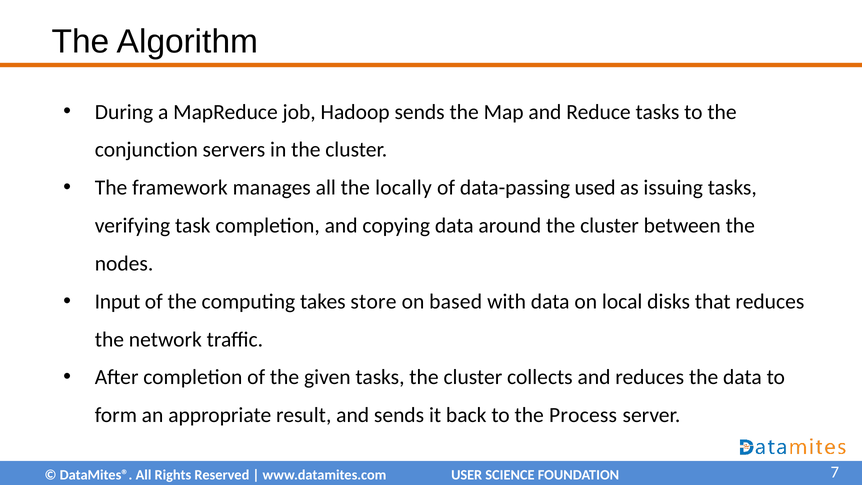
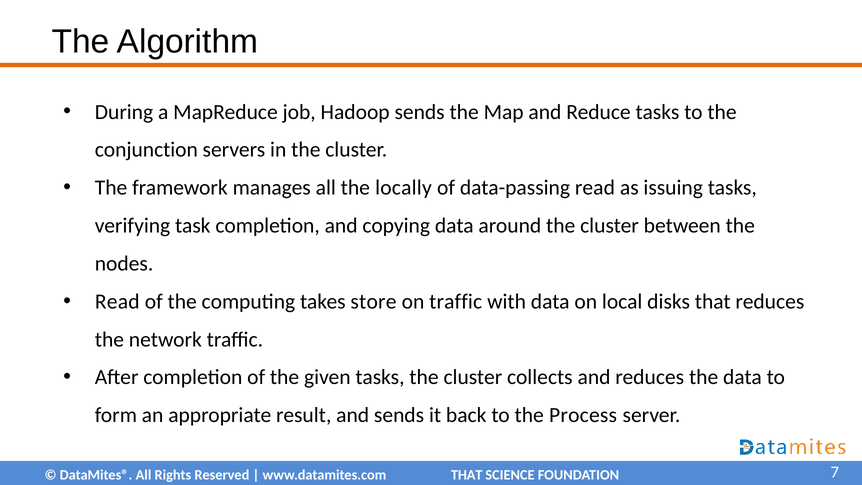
data-passing used: used -> read
Input at (118, 301): Input -> Read
on based: based -> traffic
USER at (467, 475): USER -> THAT
